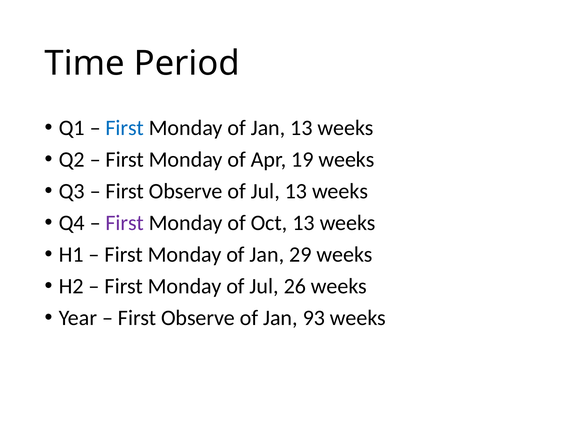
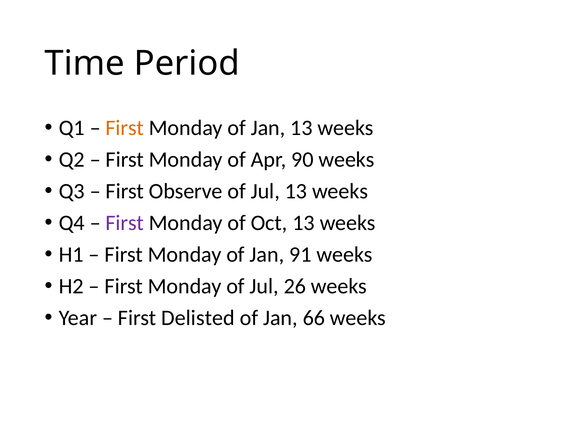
First at (125, 128) colour: blue -> orange
19: 19 -> 90
29: 29 -> 91
Observe at (198, 318): Observe -> Delisted
93: 93 -> 66
